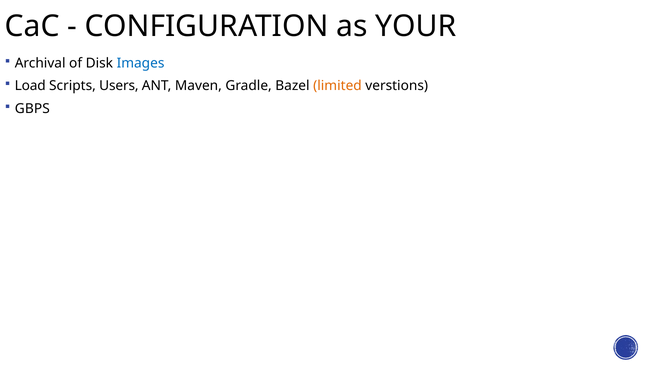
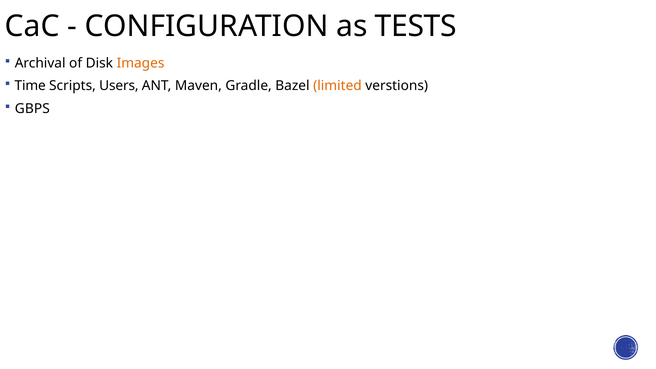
YOUR: YOUR -> TESTS
Images colour: blue -> orange
Load: Load -> Time
